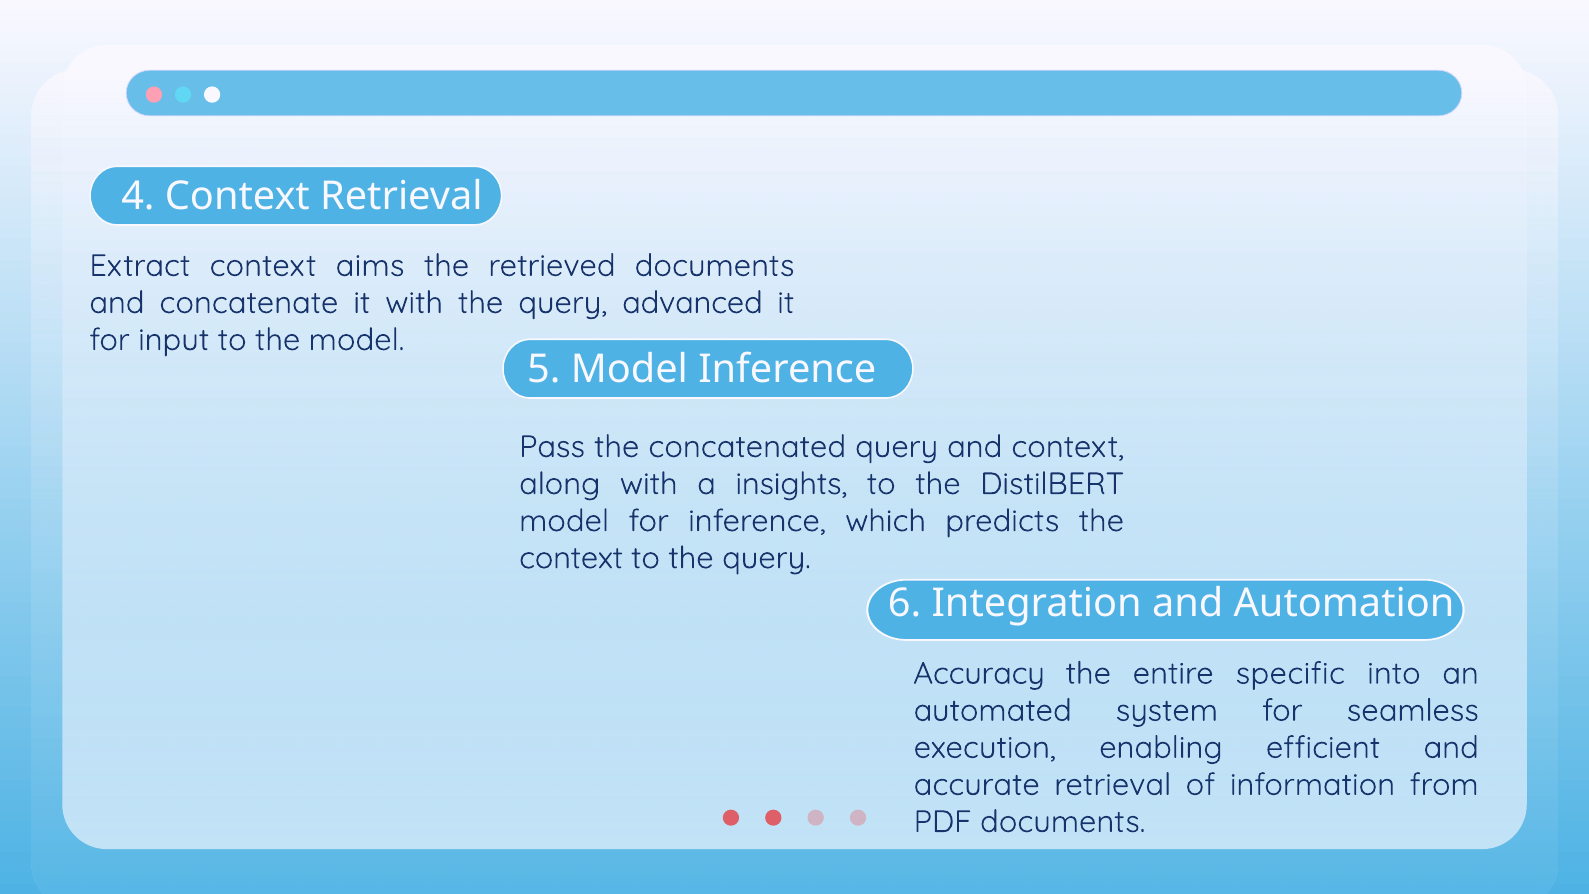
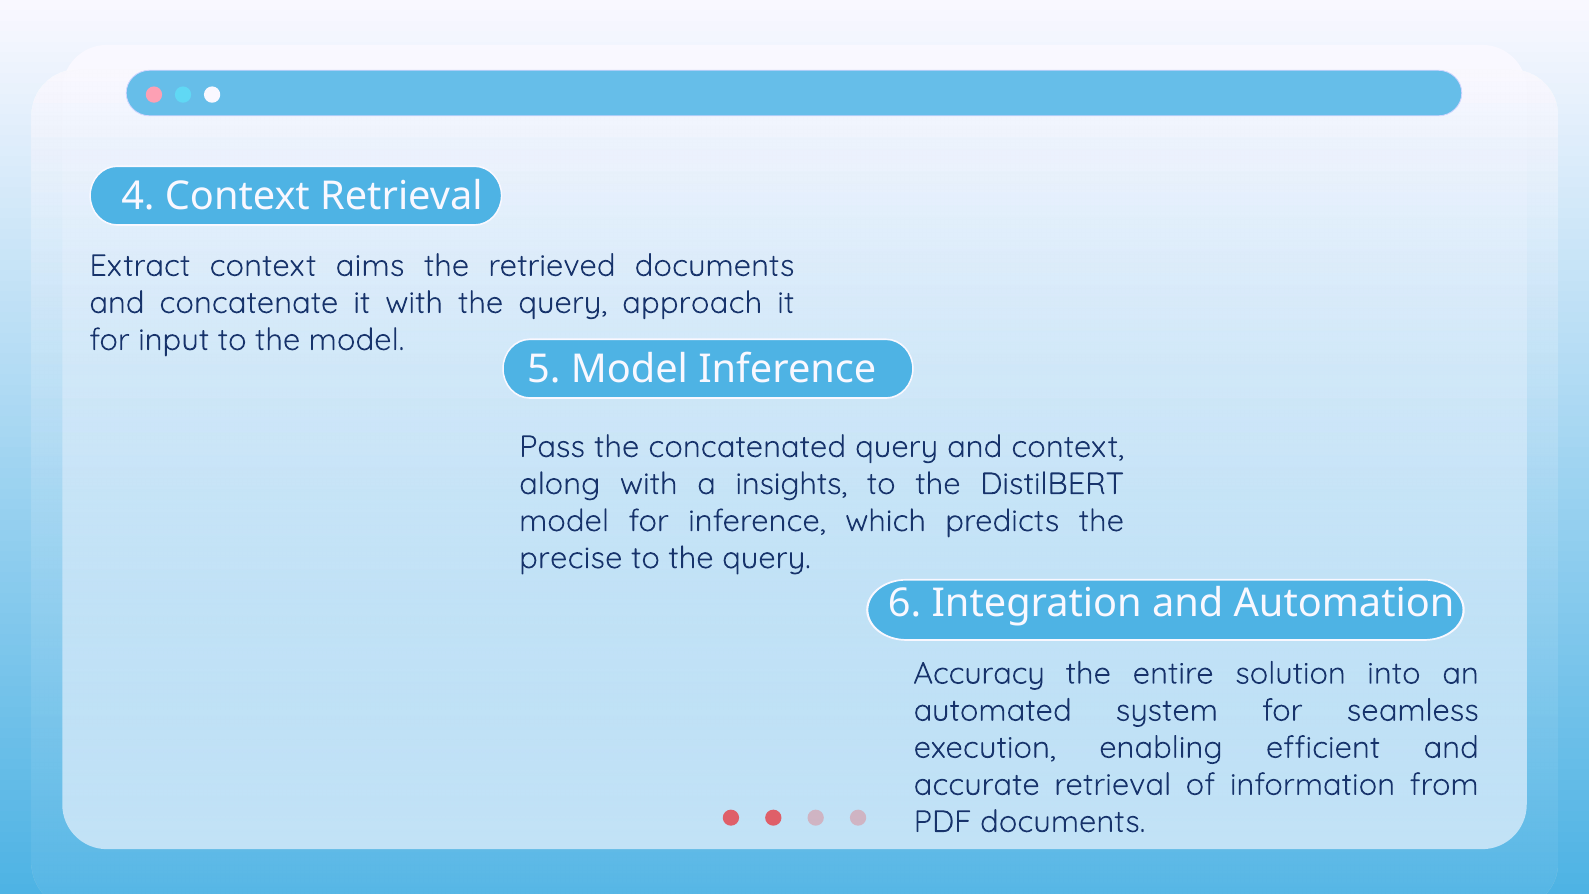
advanced: advanced -> approach
context at (571, 558): context -> precise
specific: specific -> solution
